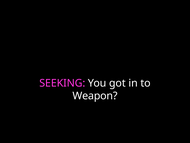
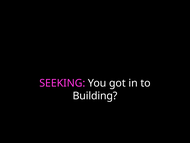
Weapon: Weapon -> Building
